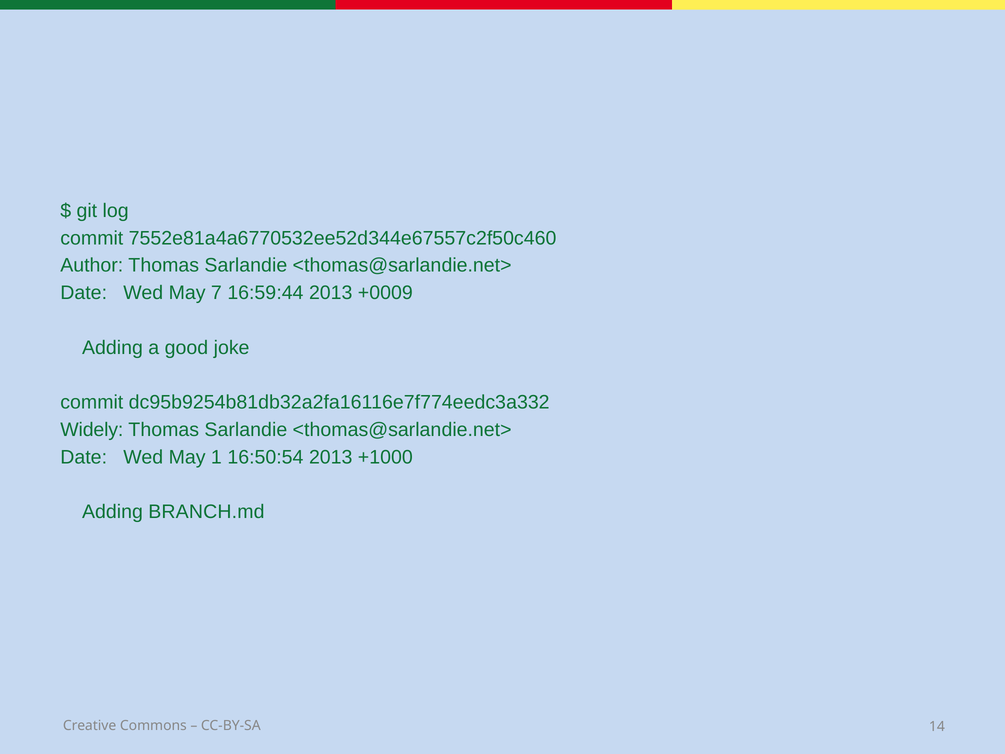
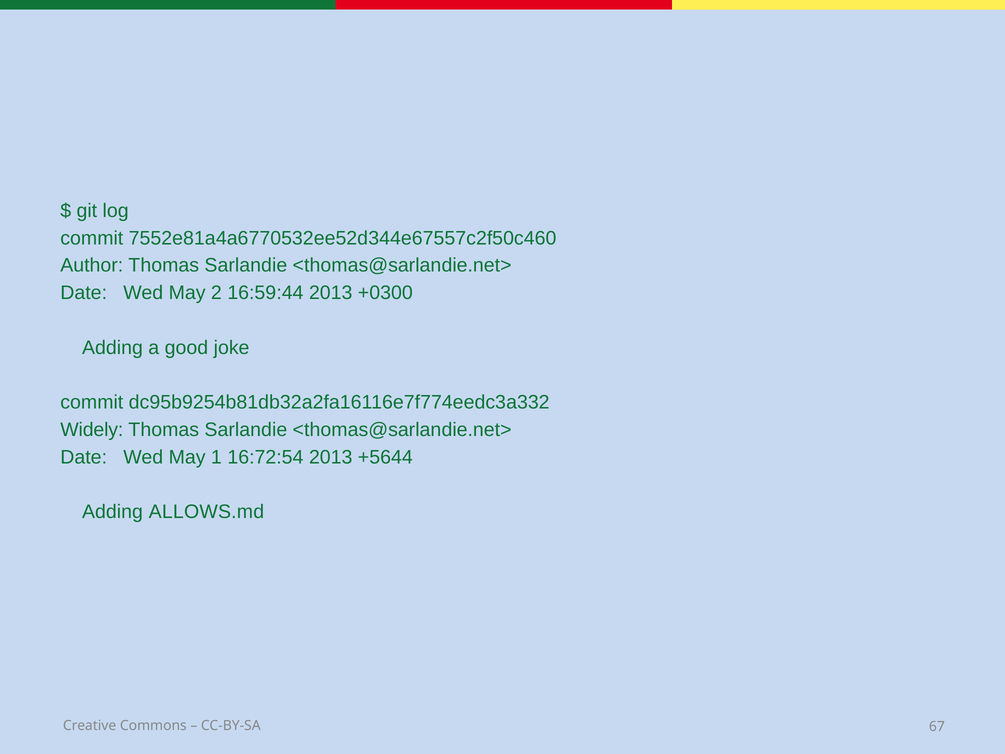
7: 7 -> 2
+0009: +0009 -> +0300
16:50:54: 16:50:54 -> 16:72:54
+1000: +1000 -> +5644
BRANCH.md: BRANCH.md -> ALLOWS.md
14: 14 -> 67
